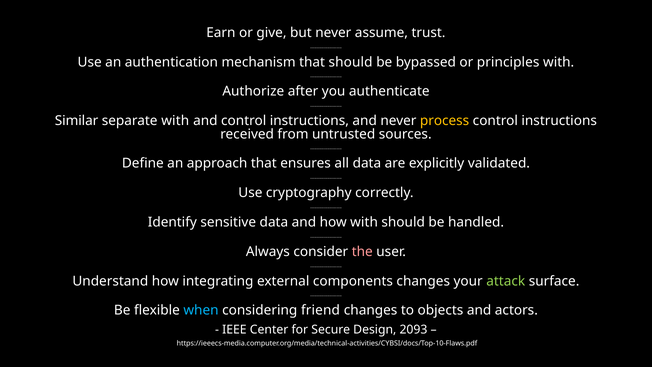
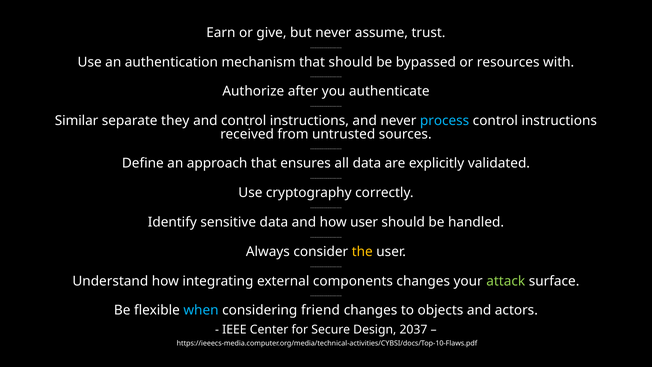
principles: principles -> resources
separate with: with -> they
process colour: yellow -> light blue
how with: with -> user
the colour: pink -> yellow
2093: 2093 -> 2037
